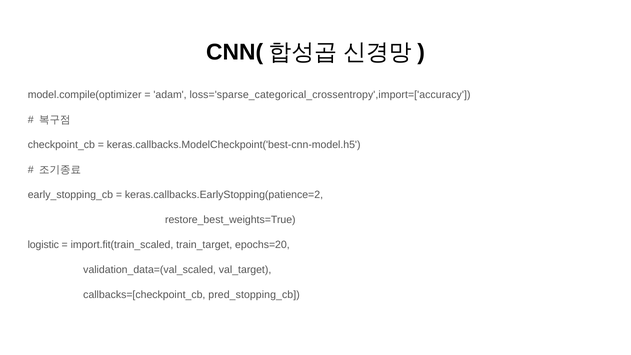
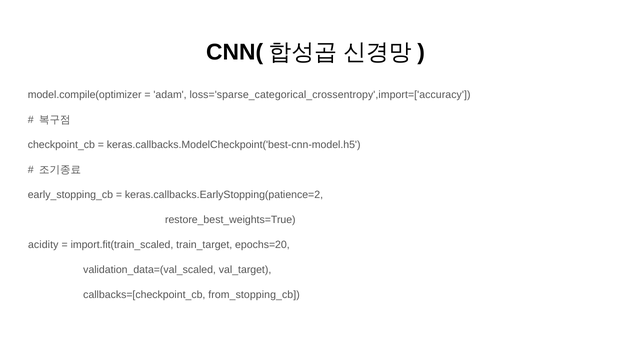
logistic: logistic -> acidity
pred_stopping_cb: pred_stopping_cb -> from_stopping_cb
